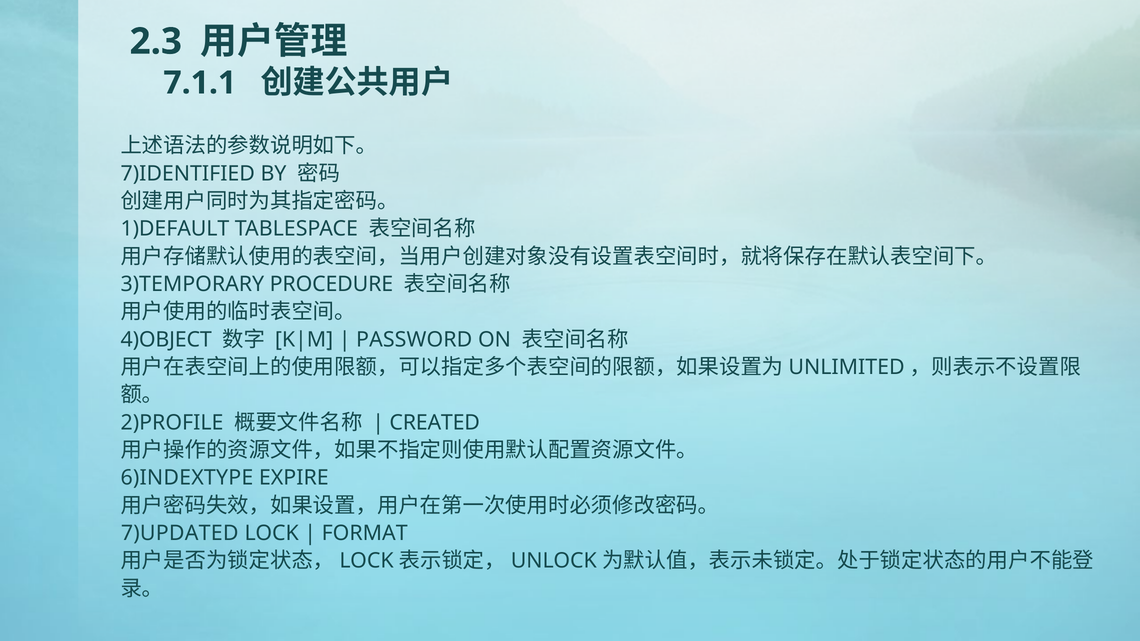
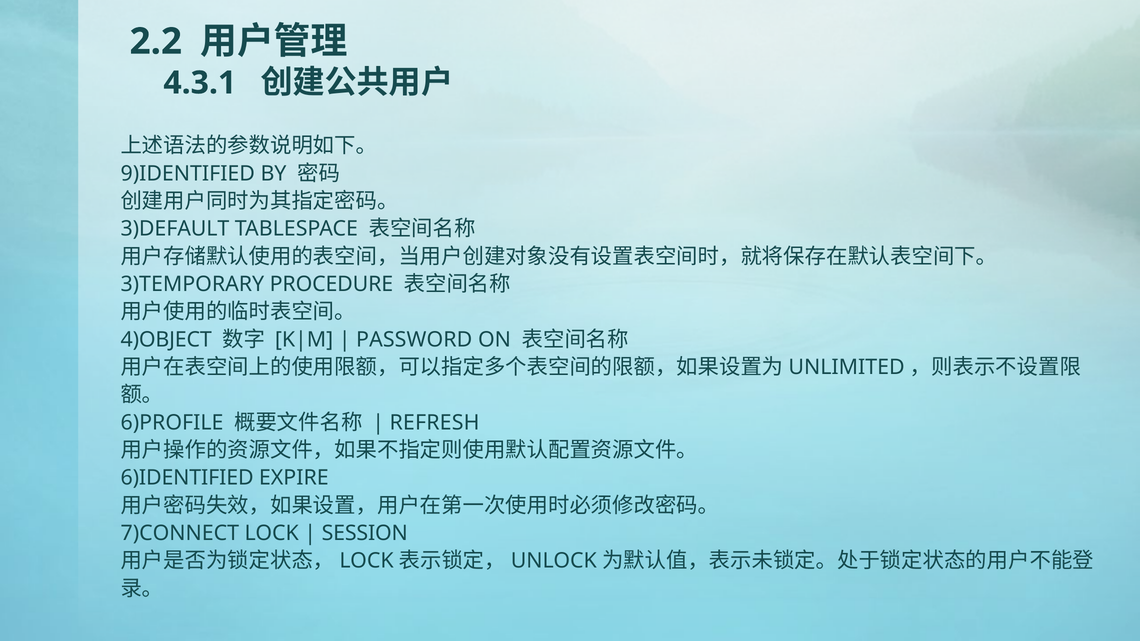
2.3: 2.3 -> 2.2
7.1.1: 7.1.1 -> 4.3.1
7)IDENTIFIED: 7)IDENTIFIED -> 9)IDENTIFIED
1)DEFAULT: 1)DEFAULT -> 3)DEFAULT
2)PROFILE: 2)PROFILE -> 6)PROFILE
CREATED: CREATED -> REFRESH
6)INDEXTYPE: 6)INDEXTYPE -> 6)IDENTIFIED
7)UPDATED: 7)UPDATED -> 7)CONNECT
FORMAT: FORMAT -> SESSION
